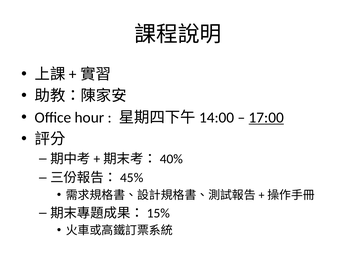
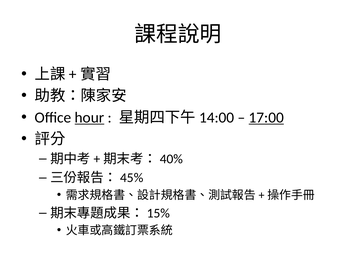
hour underline: none -> present
